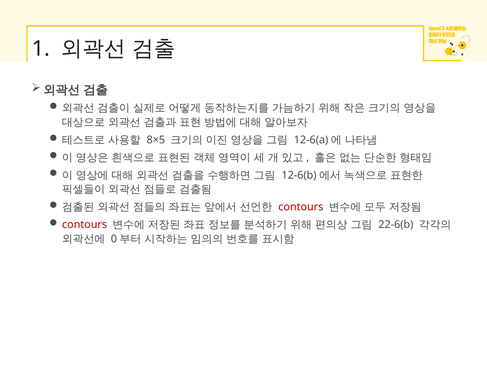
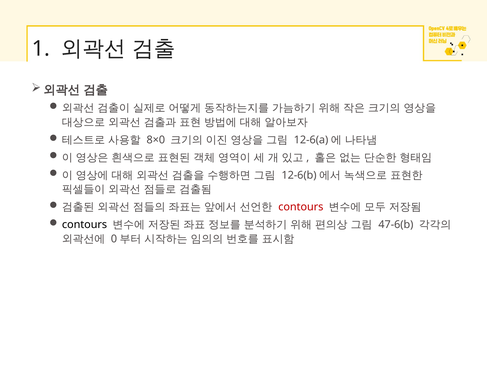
8×5: 8×5 -> 8×0
contours at (85, 225) colour: red -> black
22-6(b: 22-6(b -> 47-6(b
